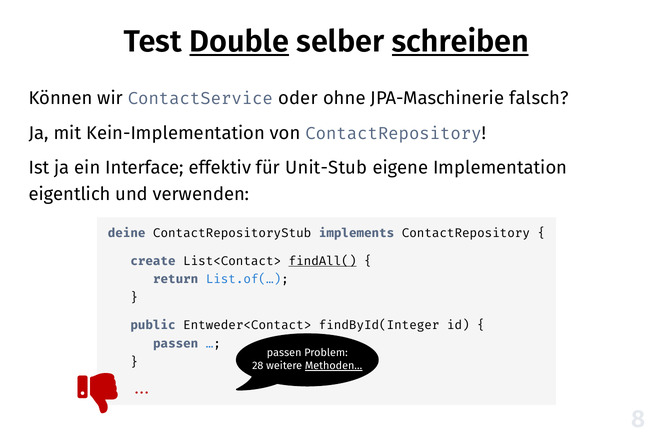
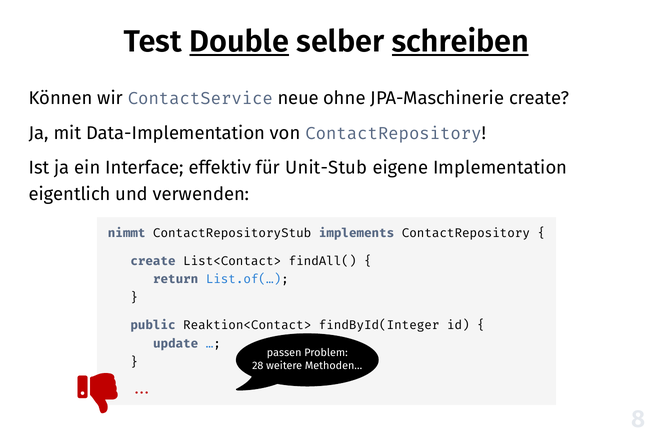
oder: oder -> neue
JPA-Maschinerie falsch: falsch -> create
Kein-Implementation: Kein-Implementation -> Data-Implementation
deine: deine -> nimmt
findAll( underline: present -> none
Entweder<Contact>: Entweder<Contact> -> Reaktion<Contact>
passen at (176, 344): passen -> update
Methoden… underline: present -> none
